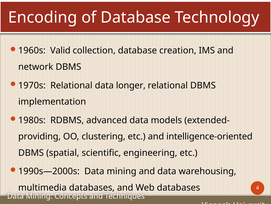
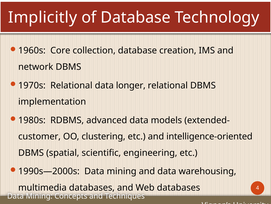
Encoding: Encoding -> Implicitly
Valid: Valid -> Core
providing: providing -> customer
